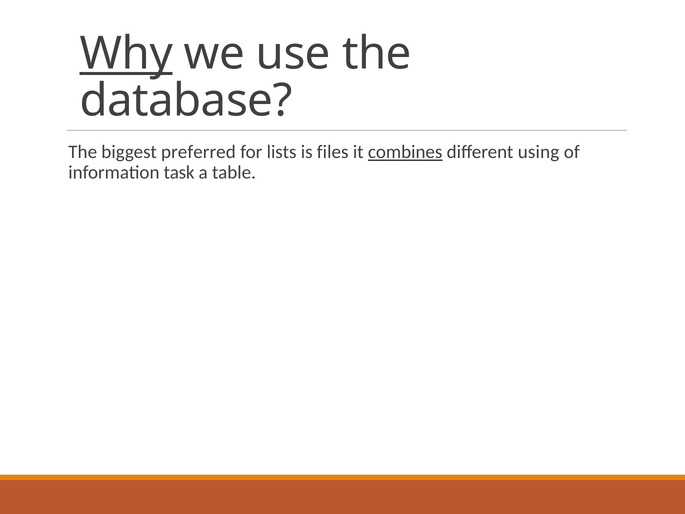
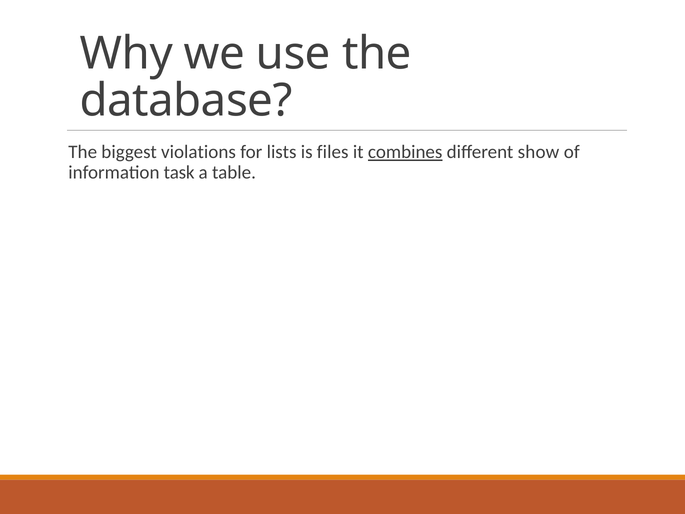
Why underline: present -> none
preferred: preferred -> violations
using: using -> show
